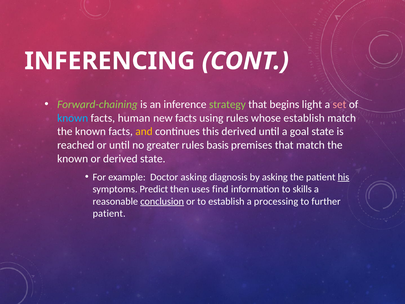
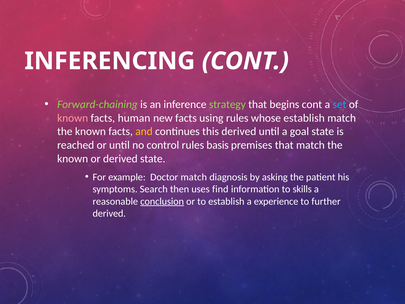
begins light: light -> cont
set colour: pink -> light blue
known at (73, 118) colour: light blue -> pink
greater: greater -> control
Doctor asking: asking -> match
his underline: present -> none
Predict: Predict -> Search
processing: processing -> experience
patient at (109, 213): patient -> derived
